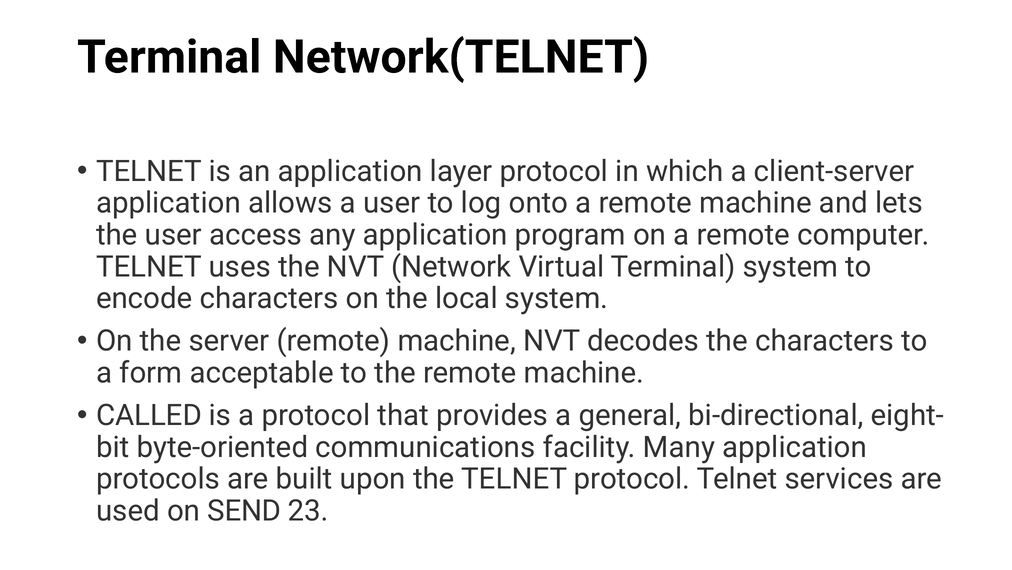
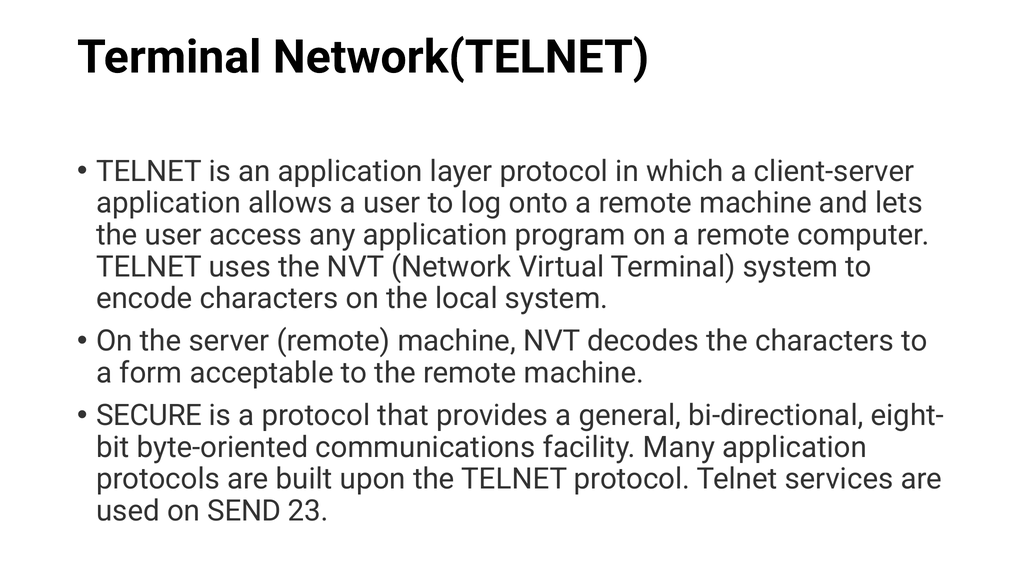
CALLED: CALLED -> SECURE
